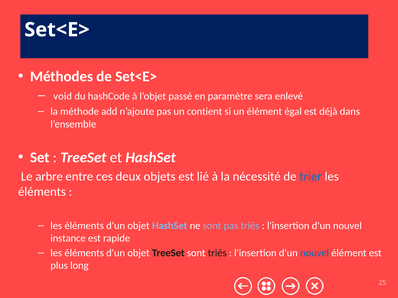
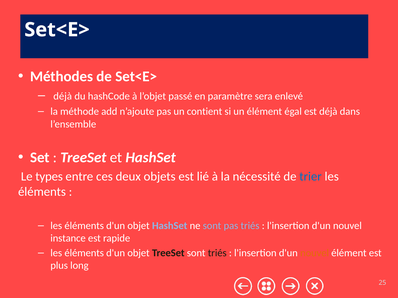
void at (63, 96): void -> déjà
arbre: arbre -> types
nouvel at (315, 253) colour: blue -> orange
